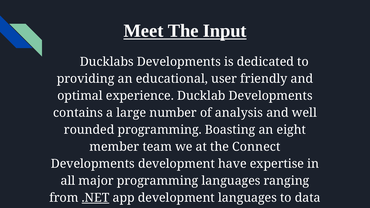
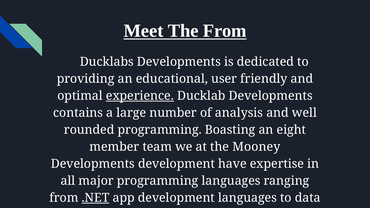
The Input: Input -> From
experience underline: none -> present
Connect: Connect -> Mooney
